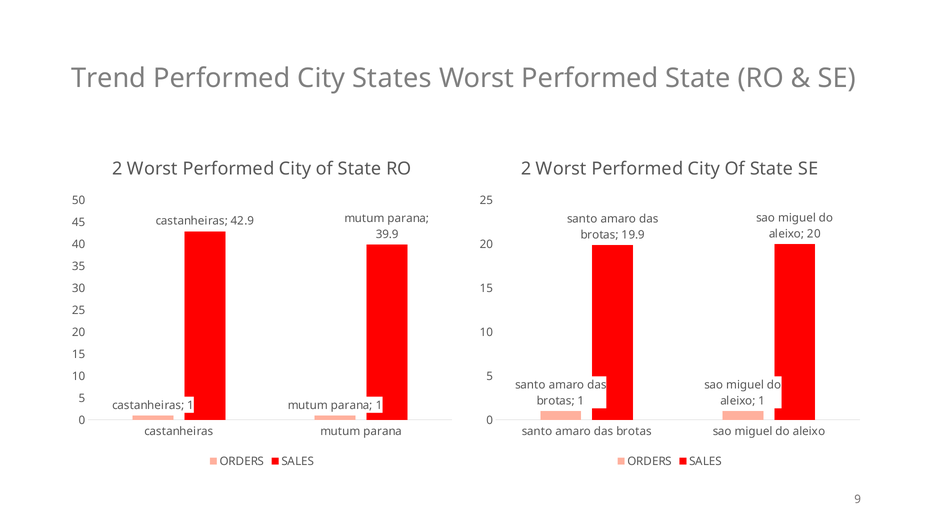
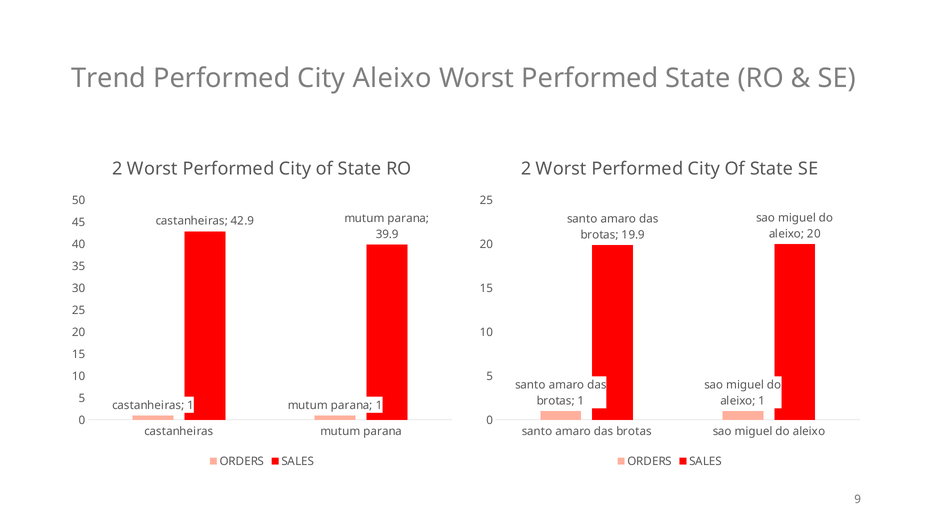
City States: States -> Aleixo
